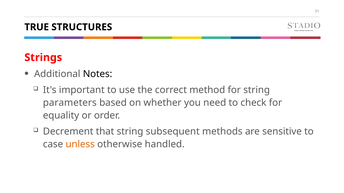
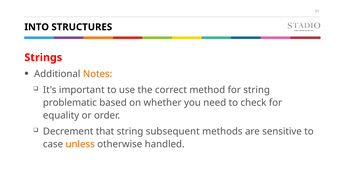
TRUE: TRUE -> INTO
Notes colour: black -> orange
parameters: parameters -> problematic
